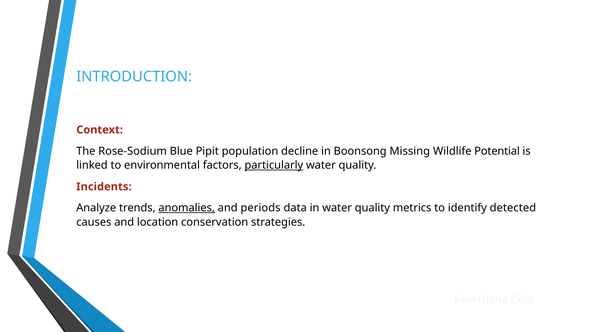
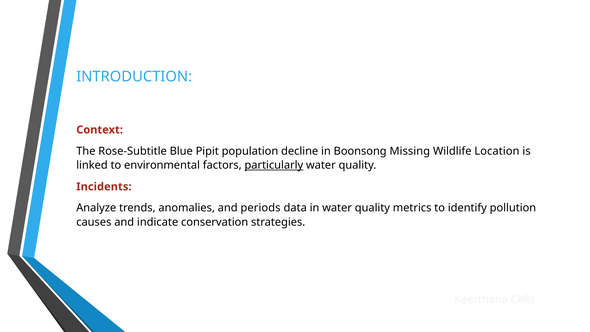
Rose-Sodium: Rose-Sodium -> Rose-Subtitle
Potential: Potential -> Location
anomalies underline: present -> none
detected: detected -> pollution
location: location -> indicate
